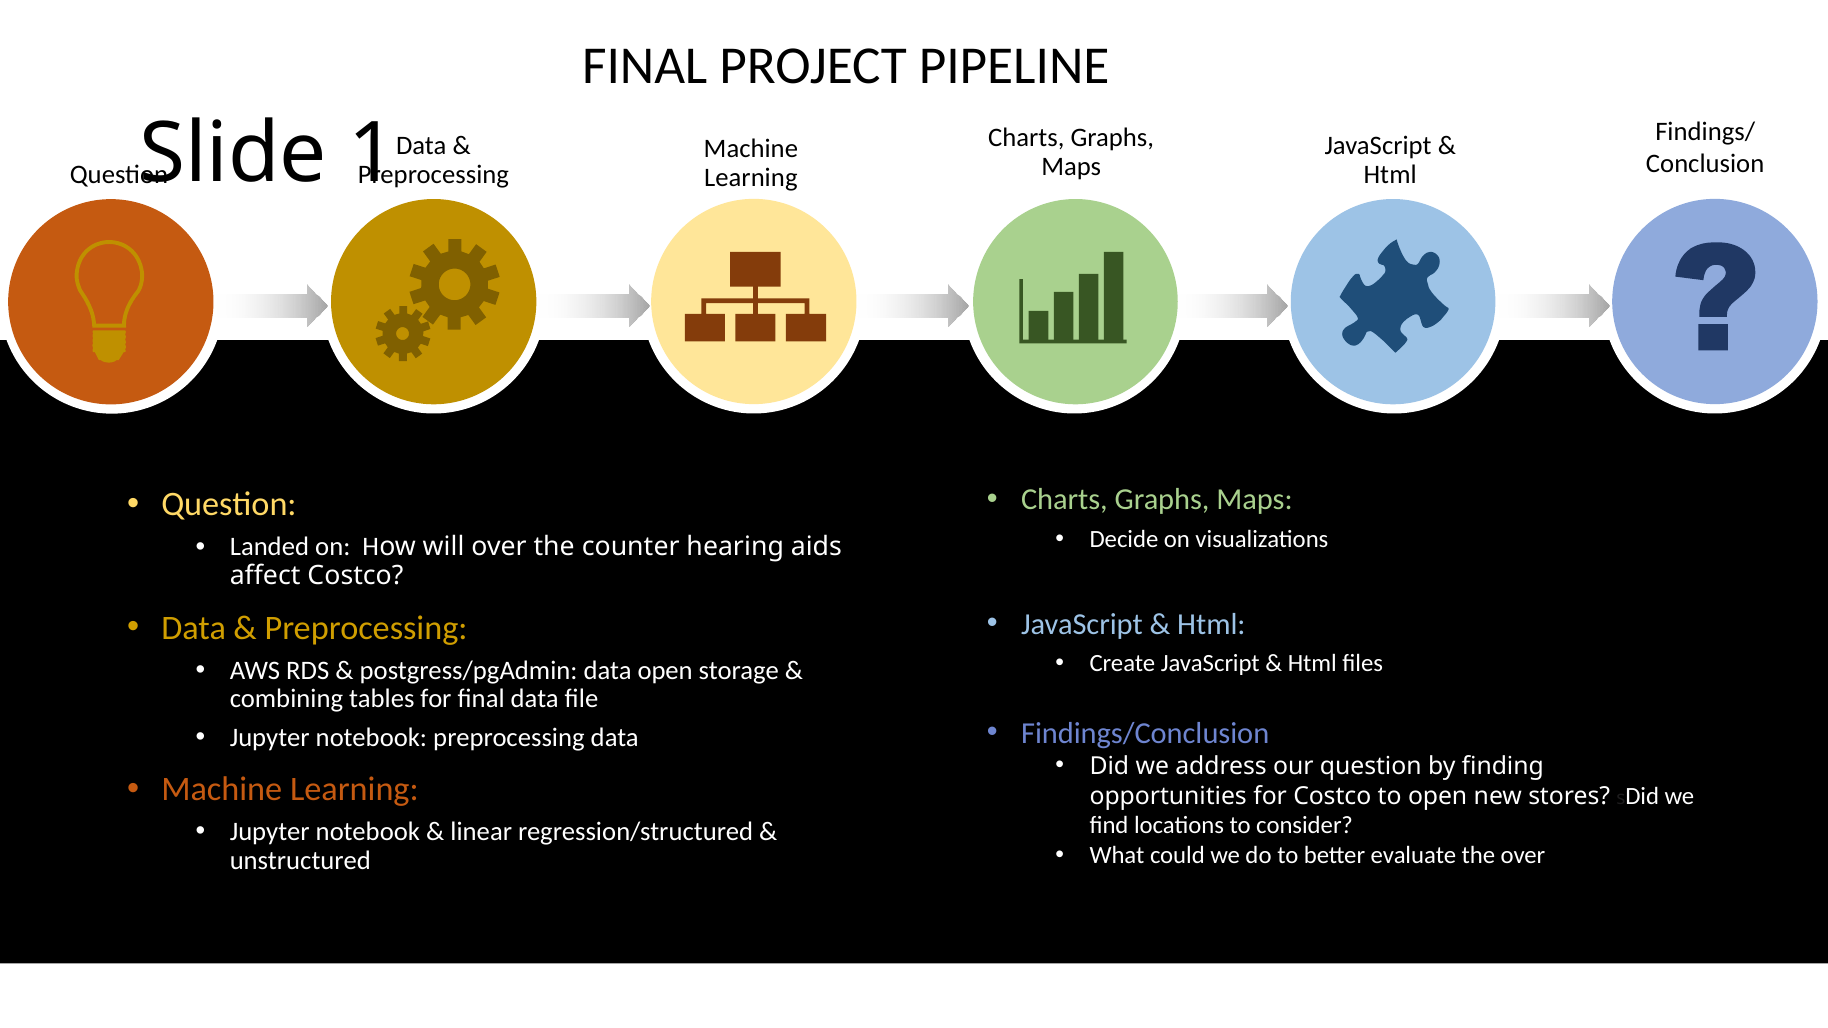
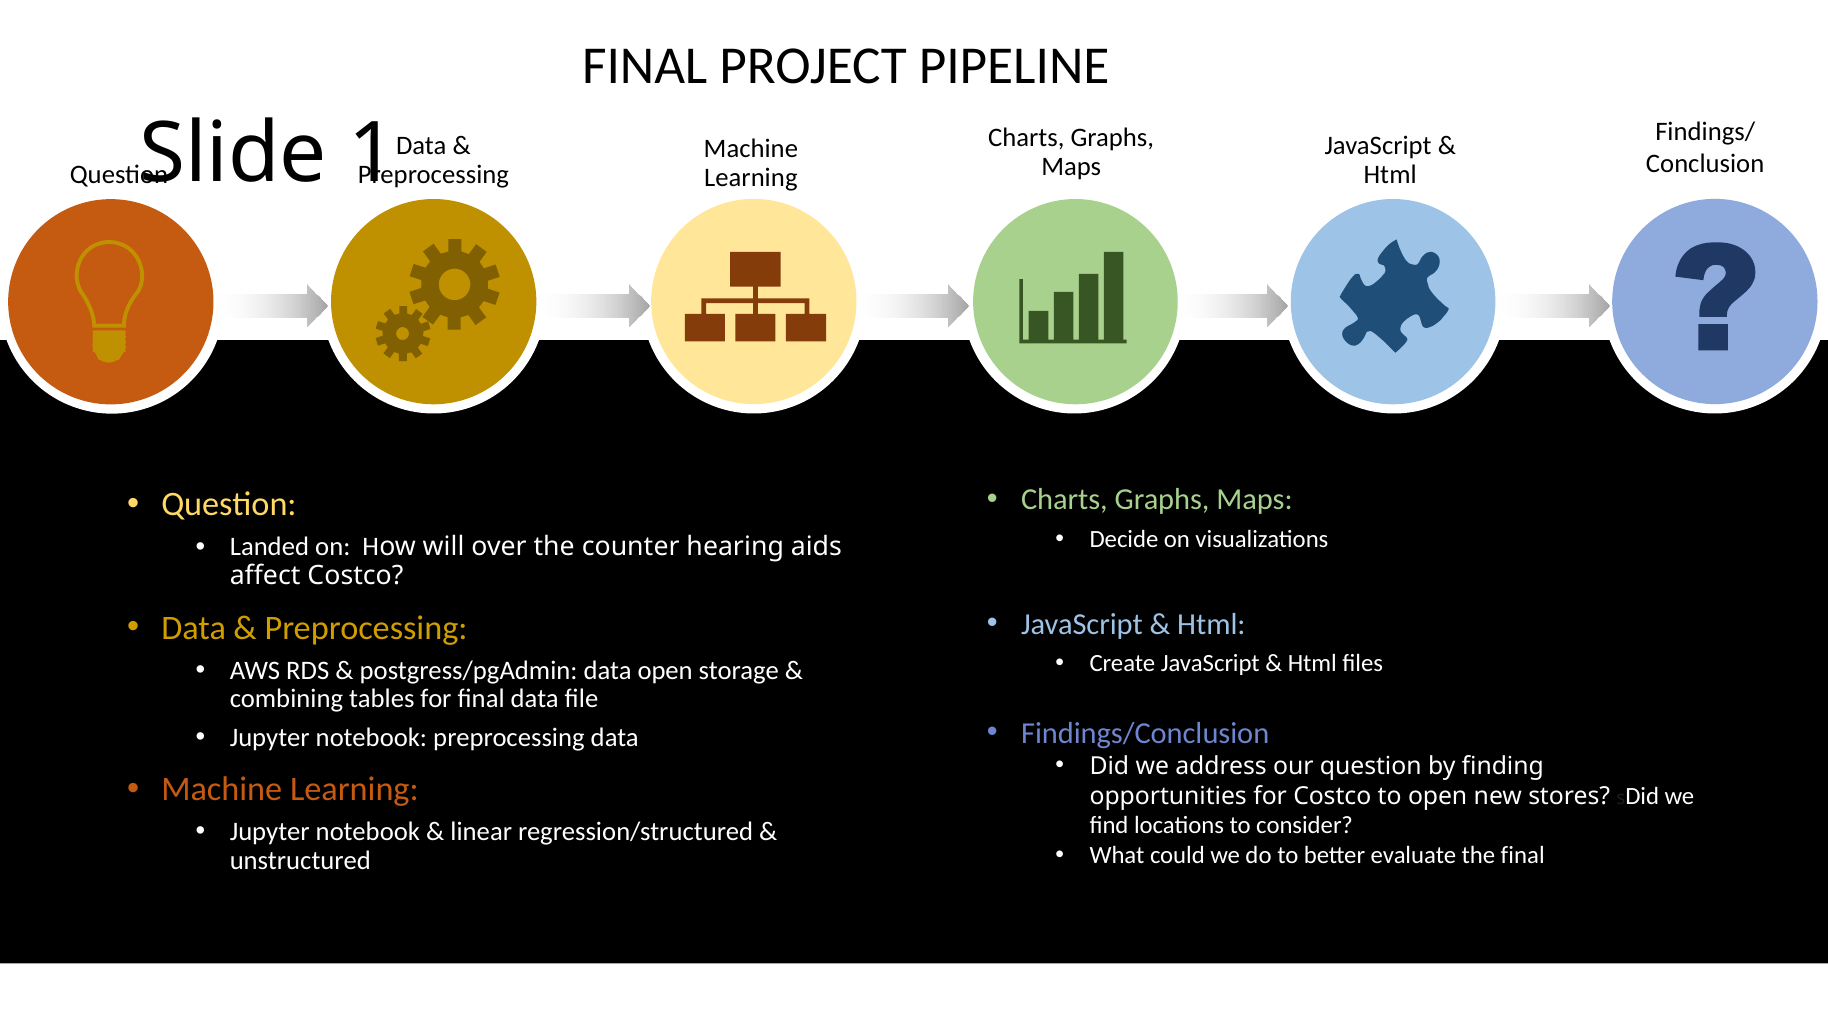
the over: over -> final
